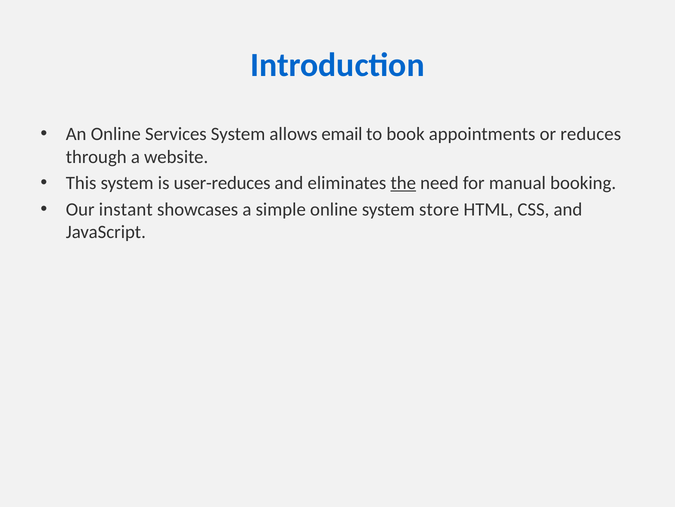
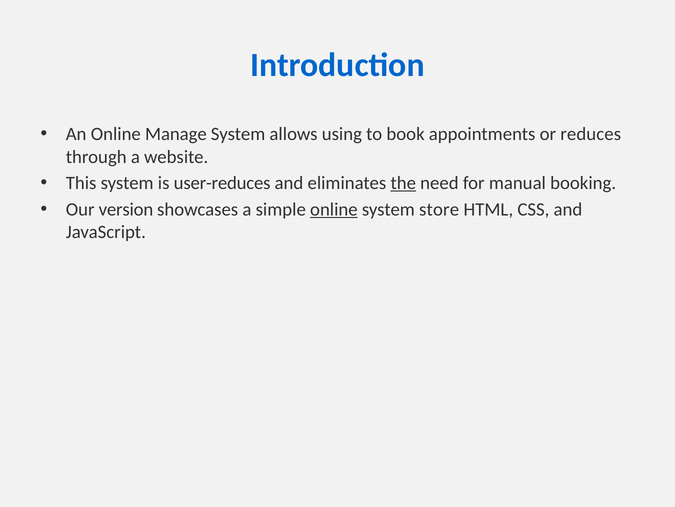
Services: Services -> Manage
email: email -> using
instant: instant -> version
online at (334, 209) underline: none -> present
